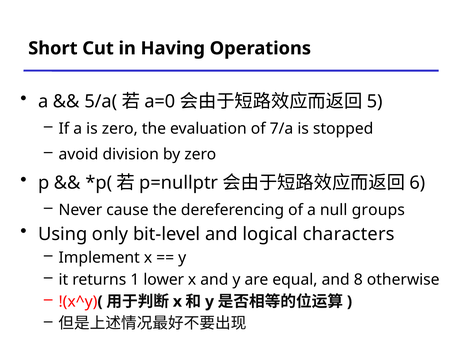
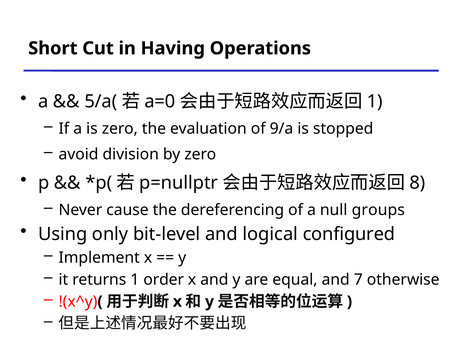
5 at (375, 101): 5 -> 1
7/a: 7/a -> 9/a
6: 6 -> 8
characters: characters -> configured
lower: lower -> order
8: 8 -> 7
